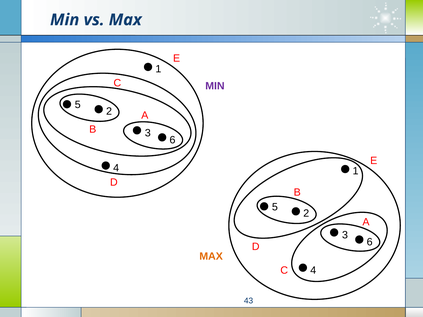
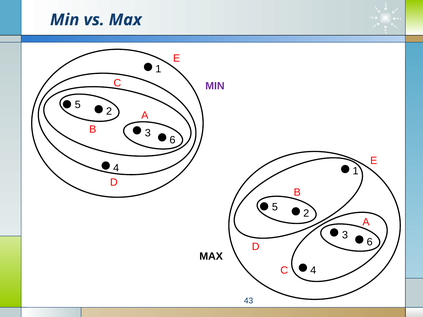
MAX at (211, 256) colour: orange -> black
